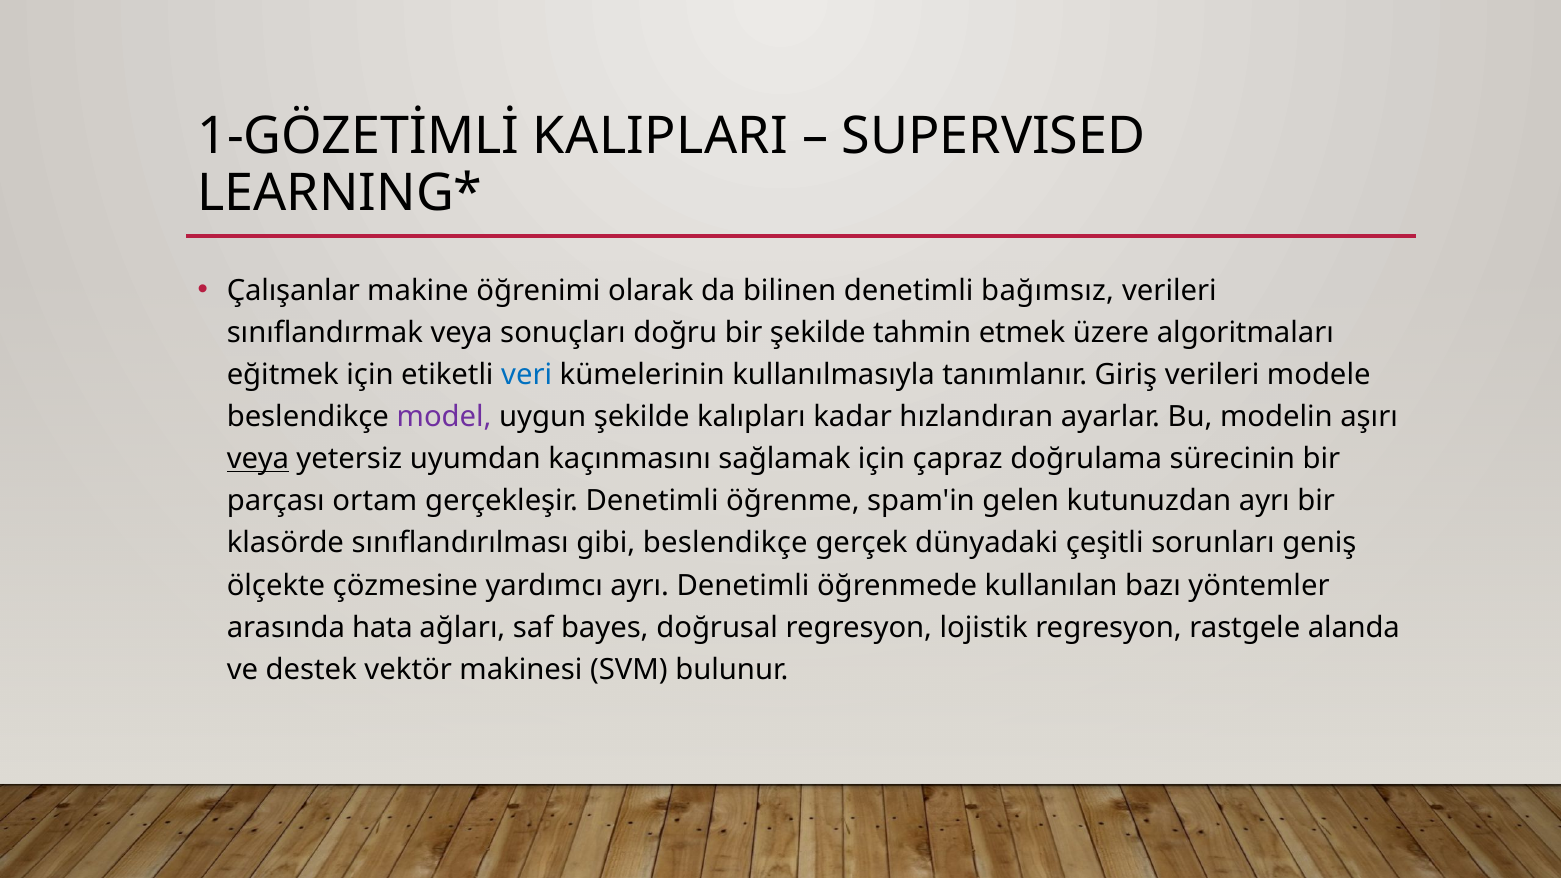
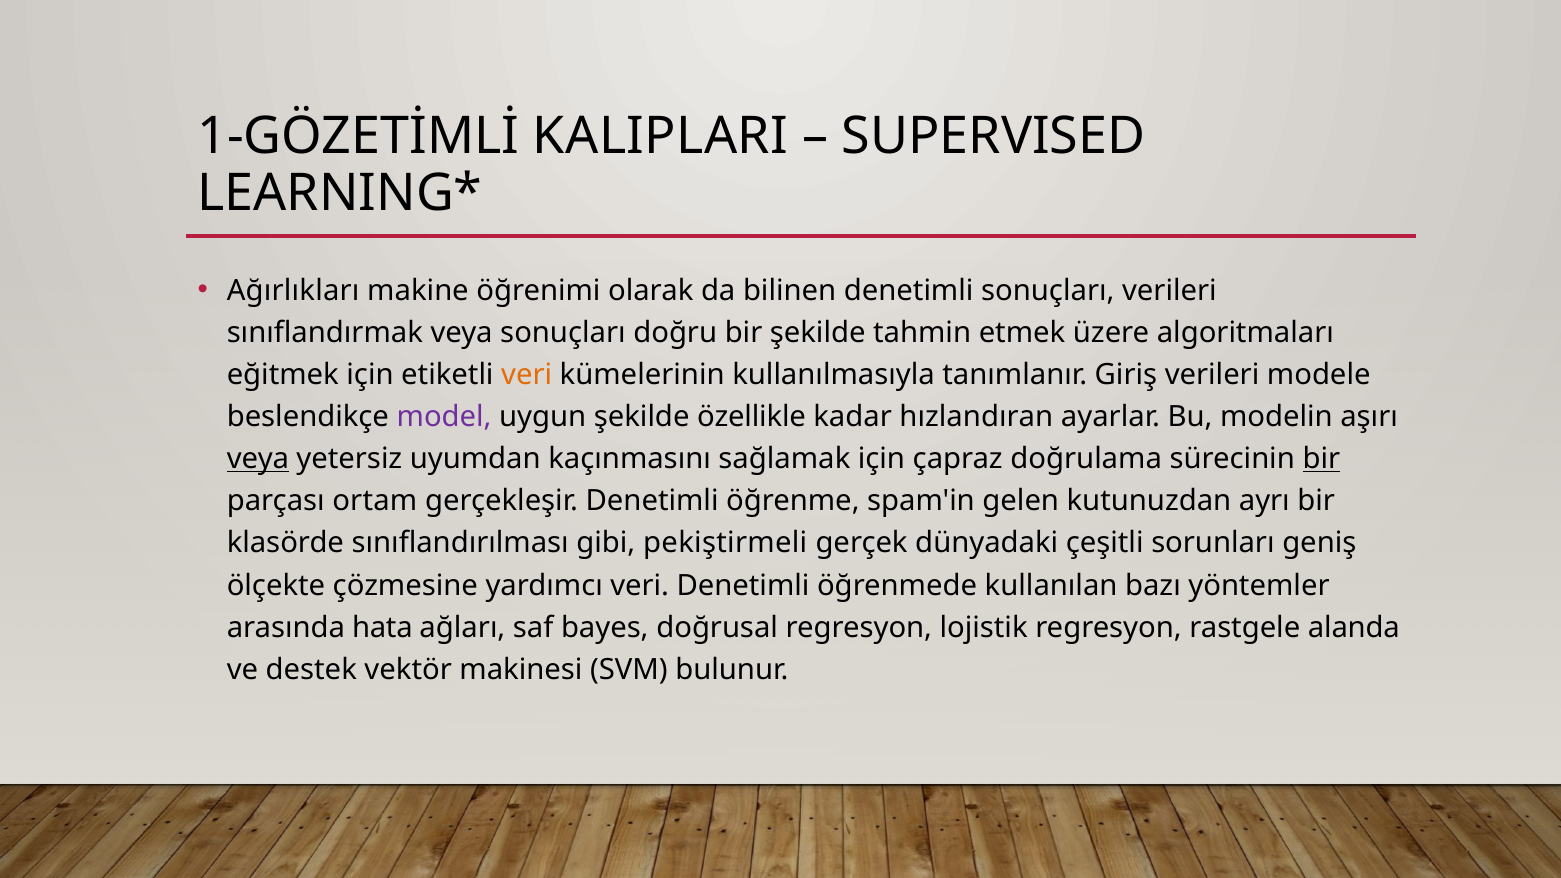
Çalışanlar: Çalışanlar -> Ağırlıkları
denetimli bağımsız: bağımsız -> sonuçları
veri at (527, 375) colour: blue -> orange
kalıpları: kalıpları -> özellikle
bir at (1321, 459) underline: none -> present
gibi beslendikçe: beslendikçe -> pekiştirmeli
yardımcı ayrı: ayrı -> veri
